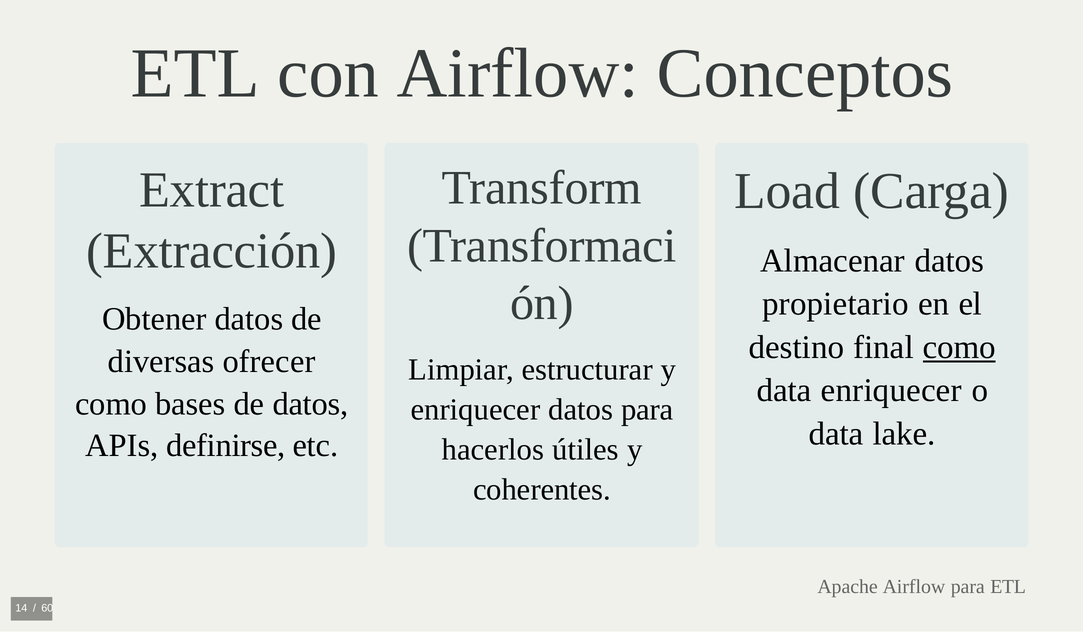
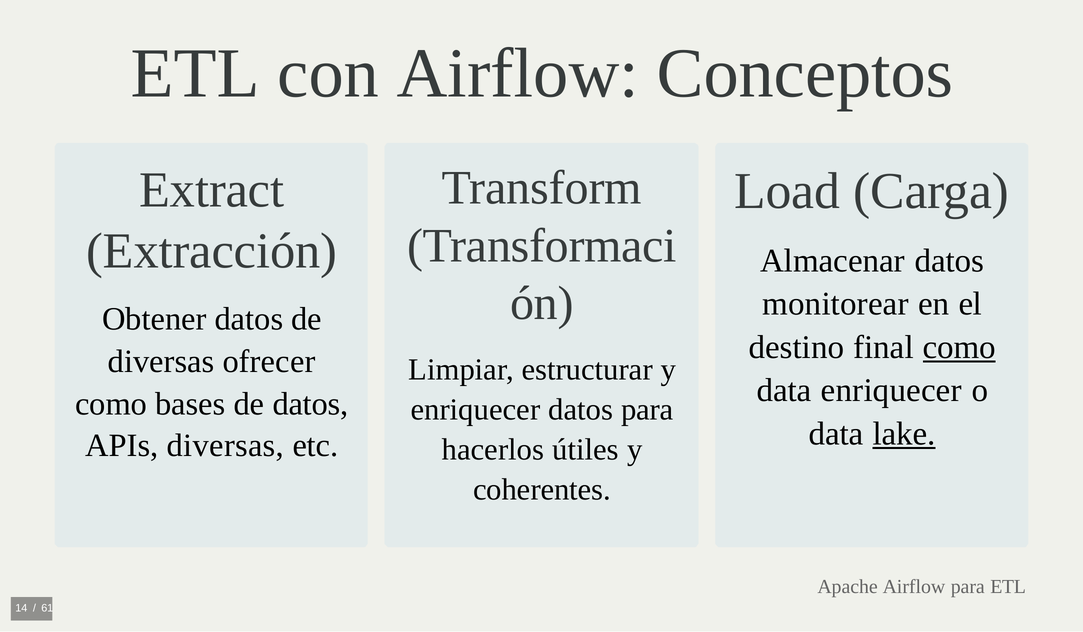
propietario: propietario -> monitorear
lake underline: none -> present
APIs definirse: definirse -> diversas
60: 60 -> 61
